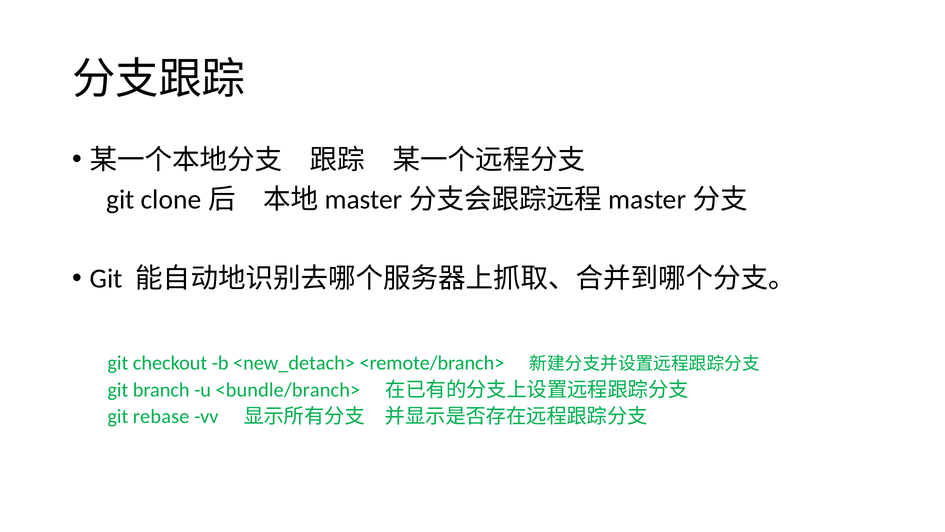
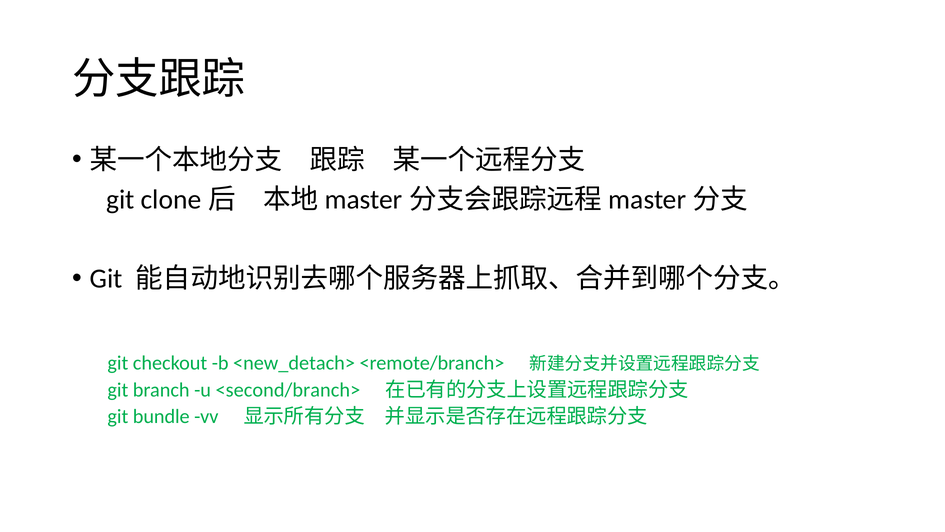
<bundle/branch>: <bundle/branch> -> <second/branch>
rebase: rebase -> bundle
